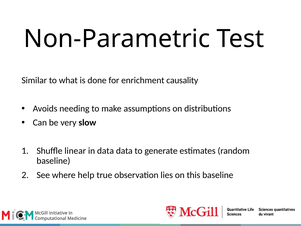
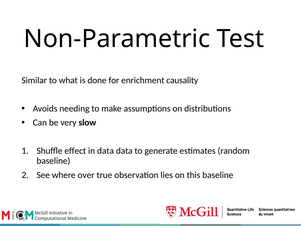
linear: linear -> effect
help: help -> over
